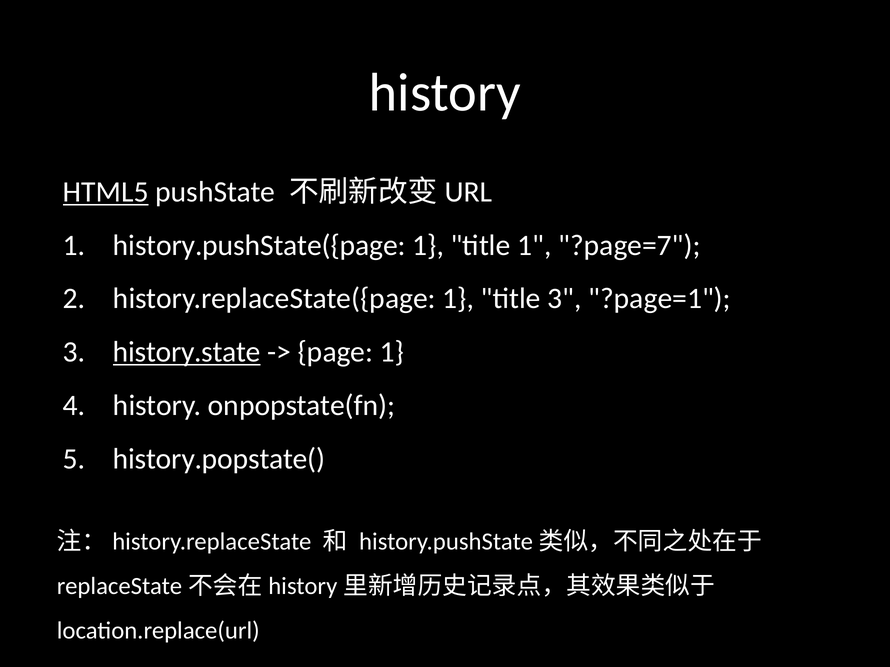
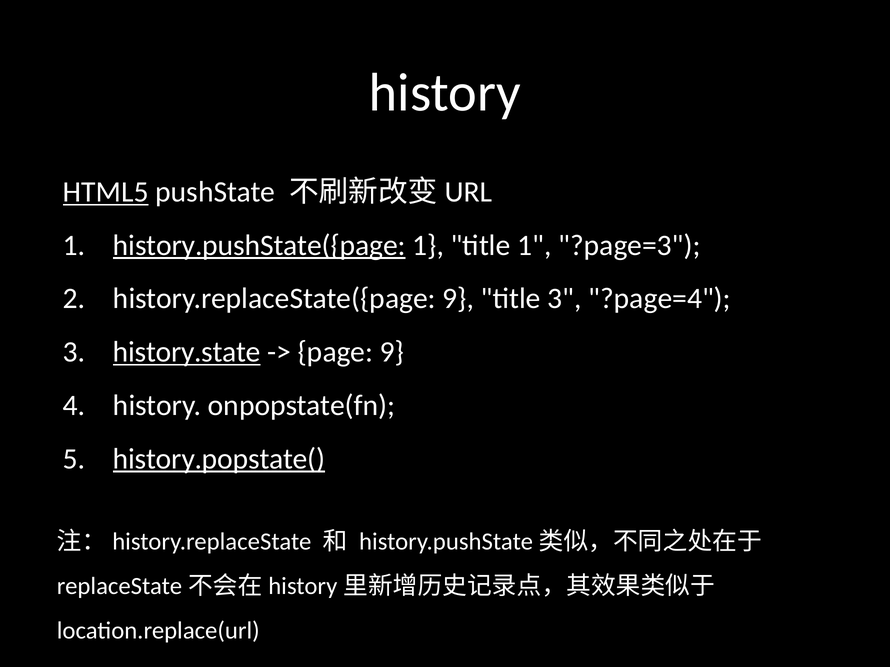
history.pushState({page underline: none -> present
?page=7: ?page=7 -> ?page=3
history.replaceState({page 1: 1 -> 9
?page=1: ?page=1 -> ?page=4
page 1: 1 -> 9
history.popstate( underline: none -> present
